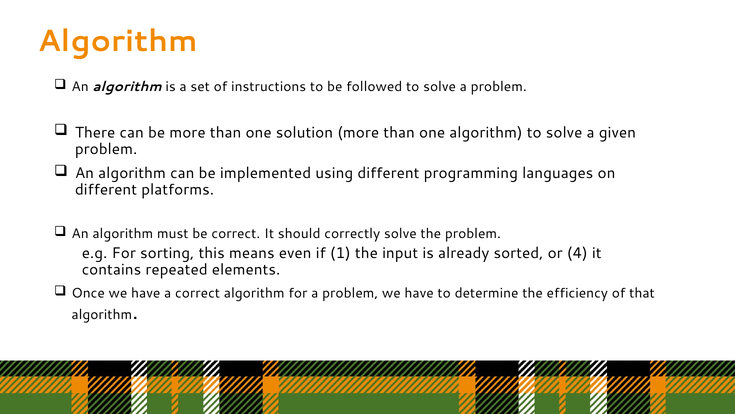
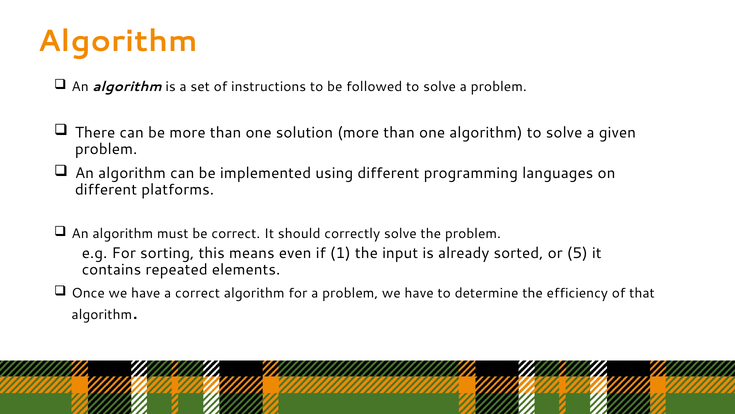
4: 4 -> 5
